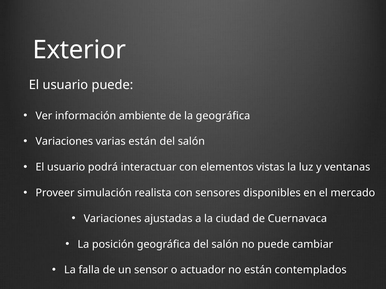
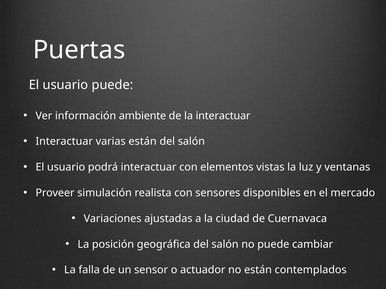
Exterior: Exterior -> Puertas
la geográfica: geográfica -> interactuar
Variaciones at (64, 142): Variaciones -> Interactuar
